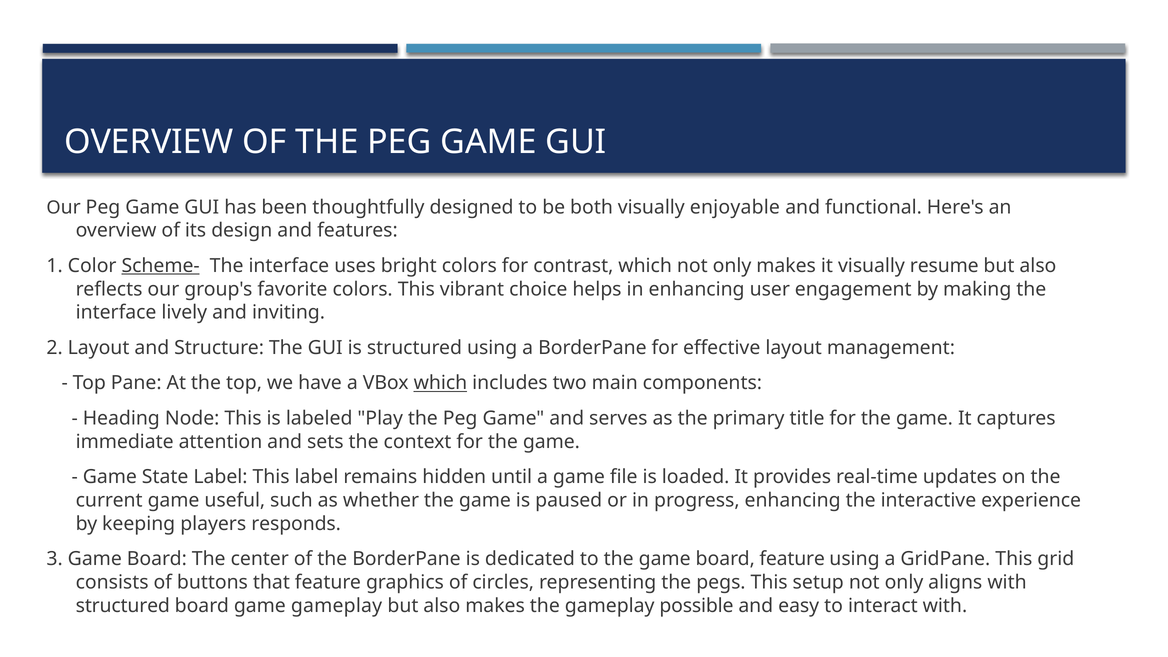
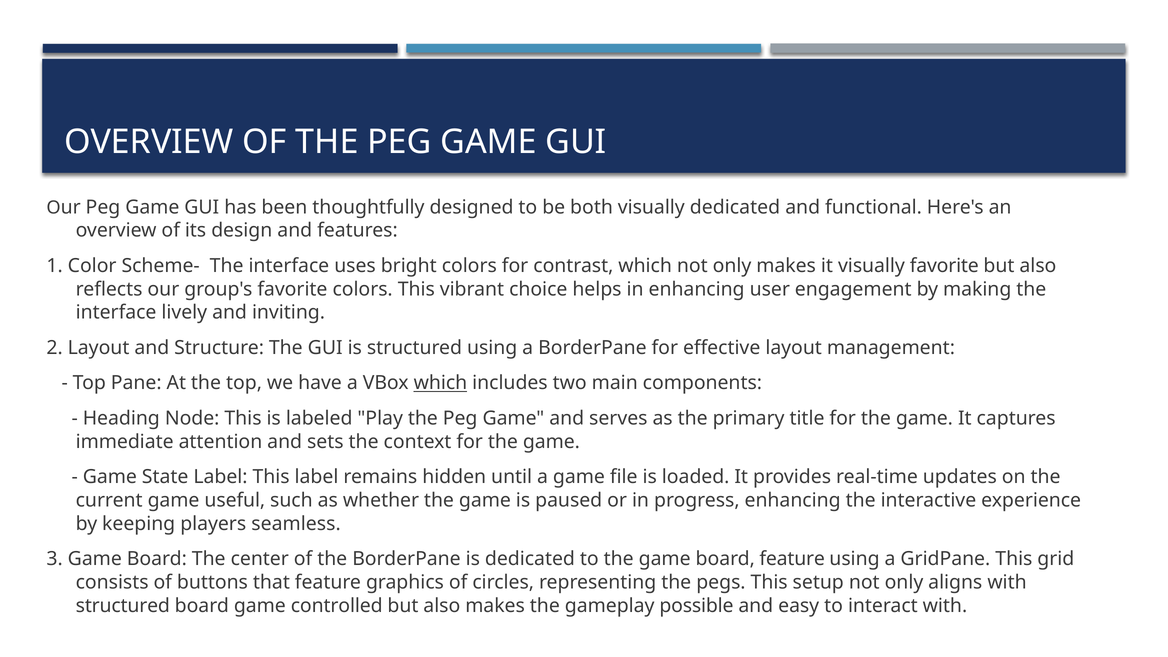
visually enjoyable: enjoyable -> dedicated
Scheme- underline: present -> none
visually resume: resume -> favorite
responds: responds -> seamless
game gameplay: gameplay -> controlled
